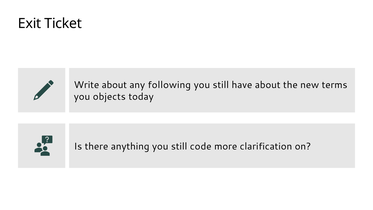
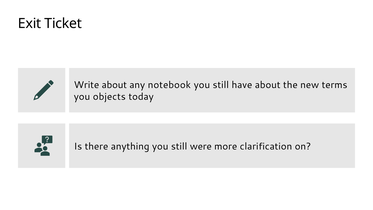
following: following -> notebook
code: code -> were
